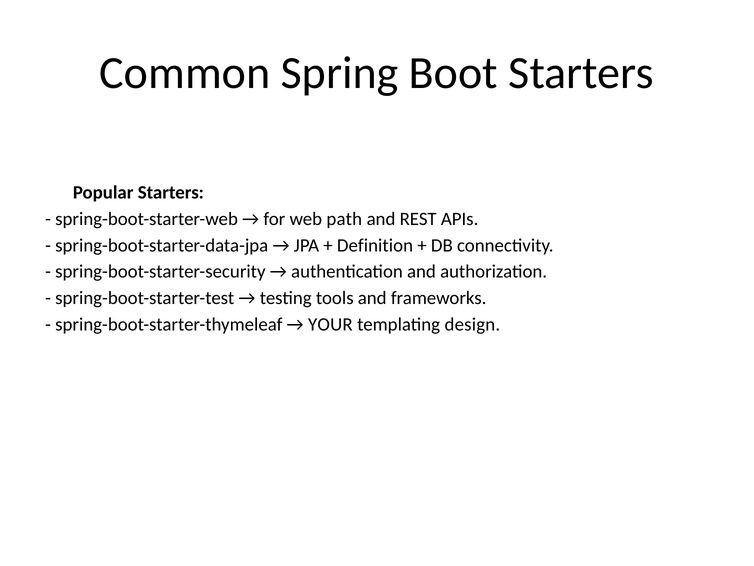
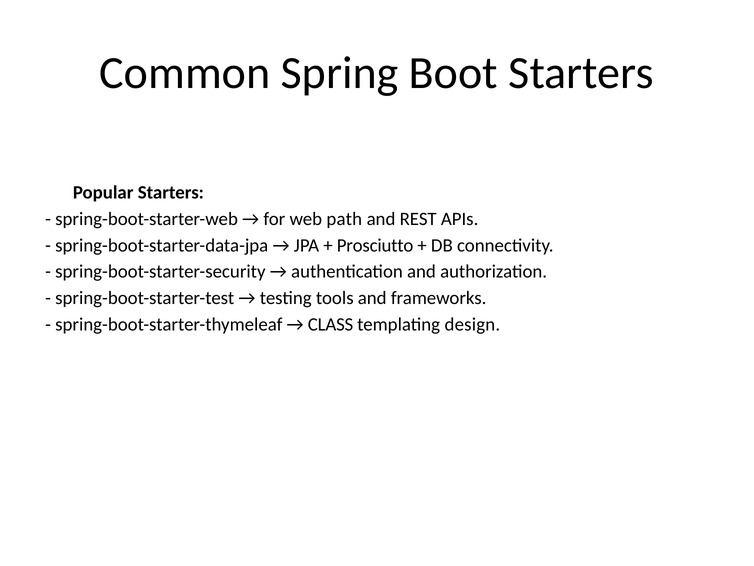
Definition: Definition -> Prosciutto
YOUR: YOUR -> CLASS
